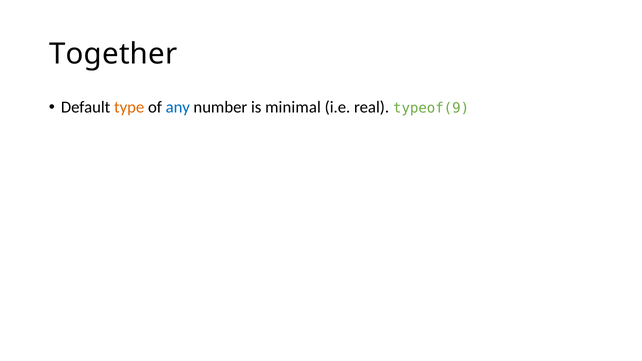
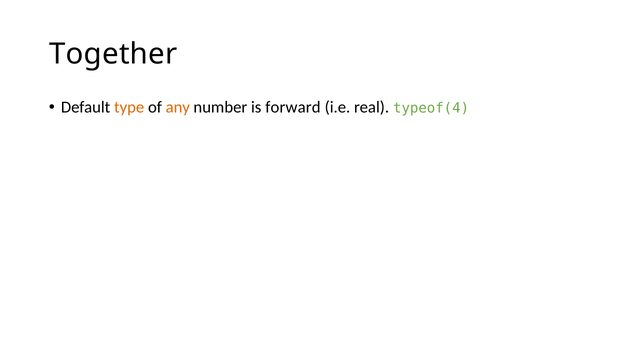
any colour: blue -> orange
minimal: minimal -> forward
typeof(9: typeof(9 -> typeof(4
